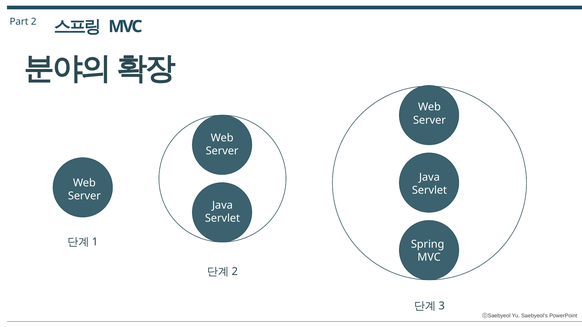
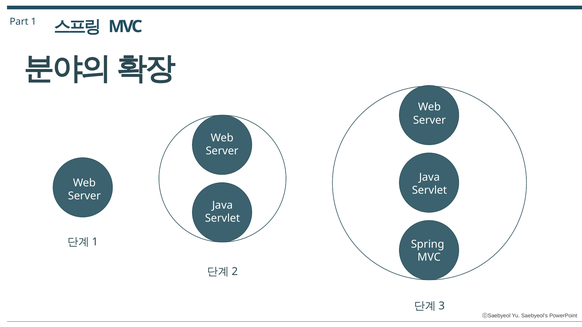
2: 2 -> 1
